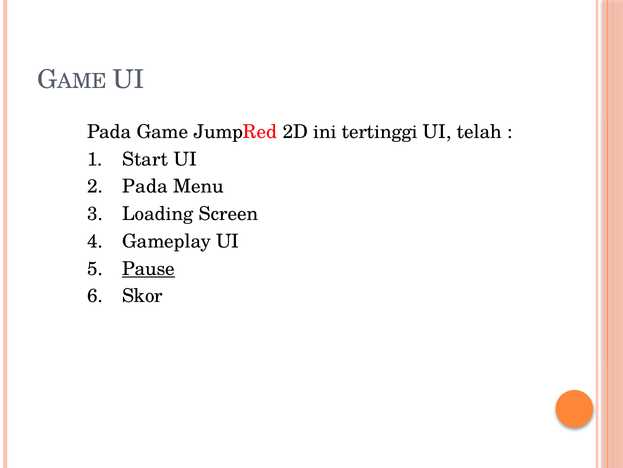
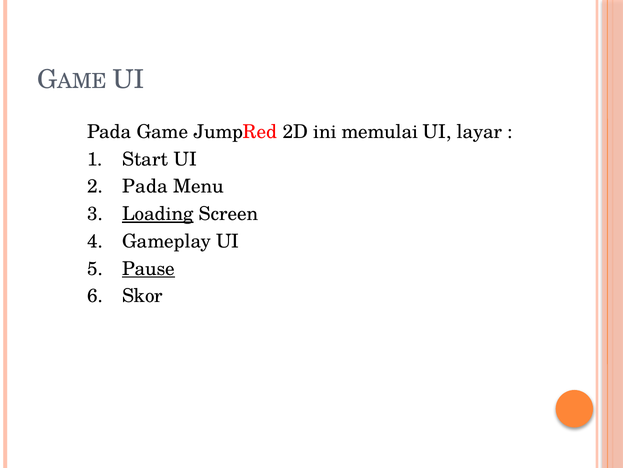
tertinggi: tertinggi -> memulai
telah: telah -> layar
Loading underline: none -> present
